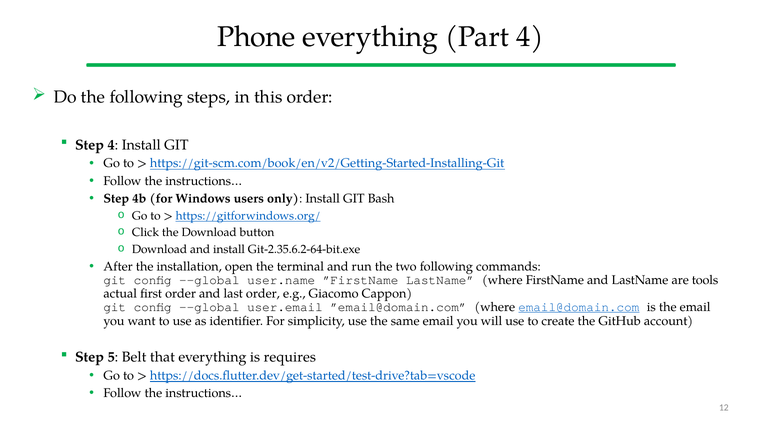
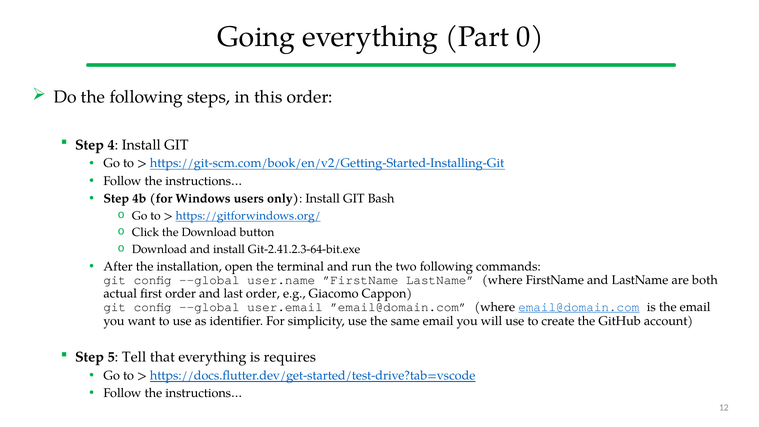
Phone: Phone -> Going
Part 4: 4 -> 0
Git-2.35.6.2-64-bit.exe: Git-2.35.6.2-64-bit.exe -> Git-2.41.2.3-64-bit.exe
tools: tools -> both
Belt: Belt -> Tell
